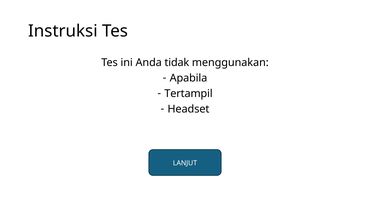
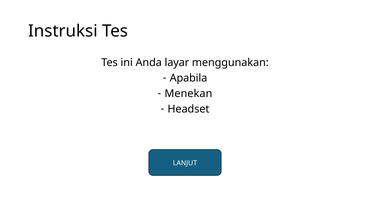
tidak: tidak -> layar
Tertampil: Tertampil -> Menekan
